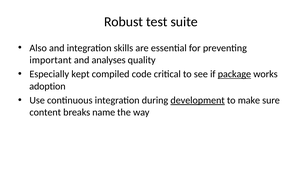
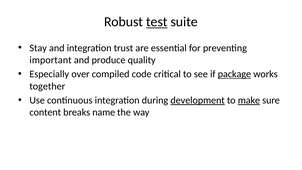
test underline: none -> present
Also: Also -> Stay
skills: skills -> trust
analyses: analyses -> produce
kept: kept -> over
adoption: adoption -> together
make underline: none -> present
